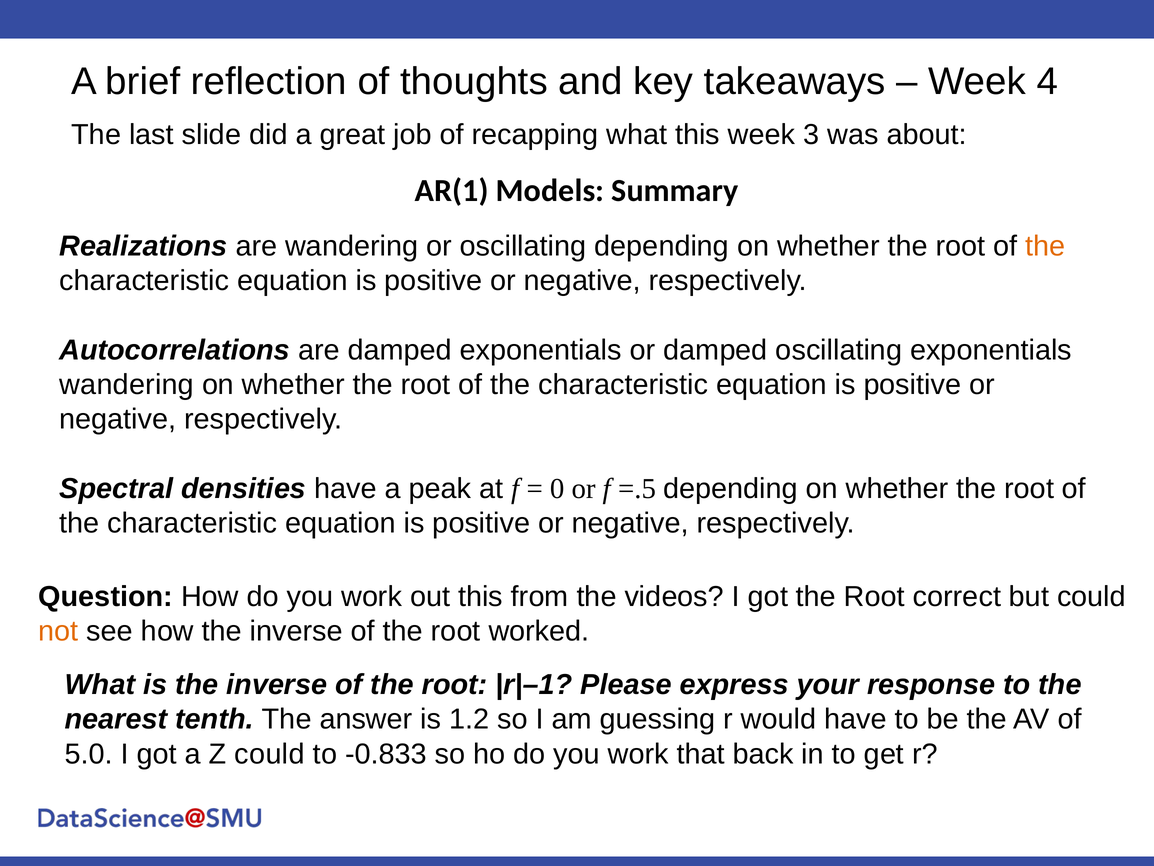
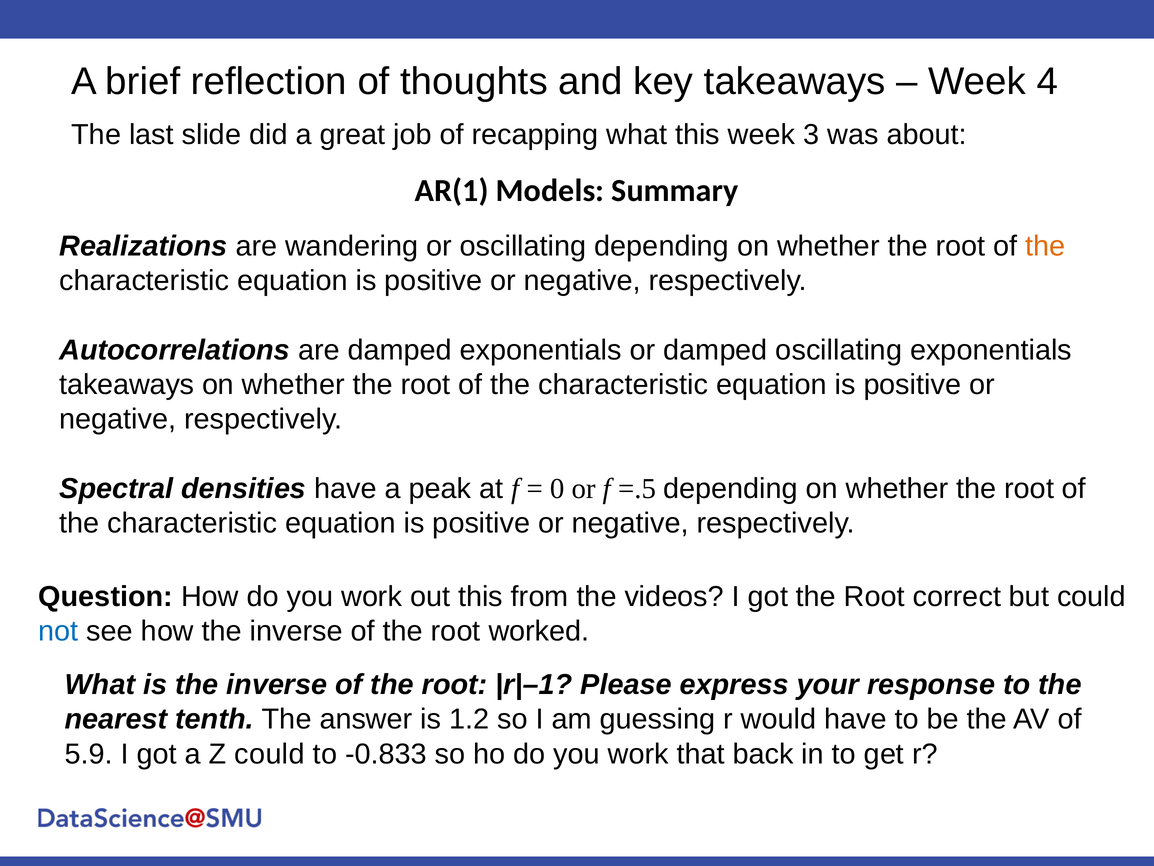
wandering at (127, 385): wandering -> takeaways
not colour: orange -> blue
5.0: 5.0 -> 5.9
